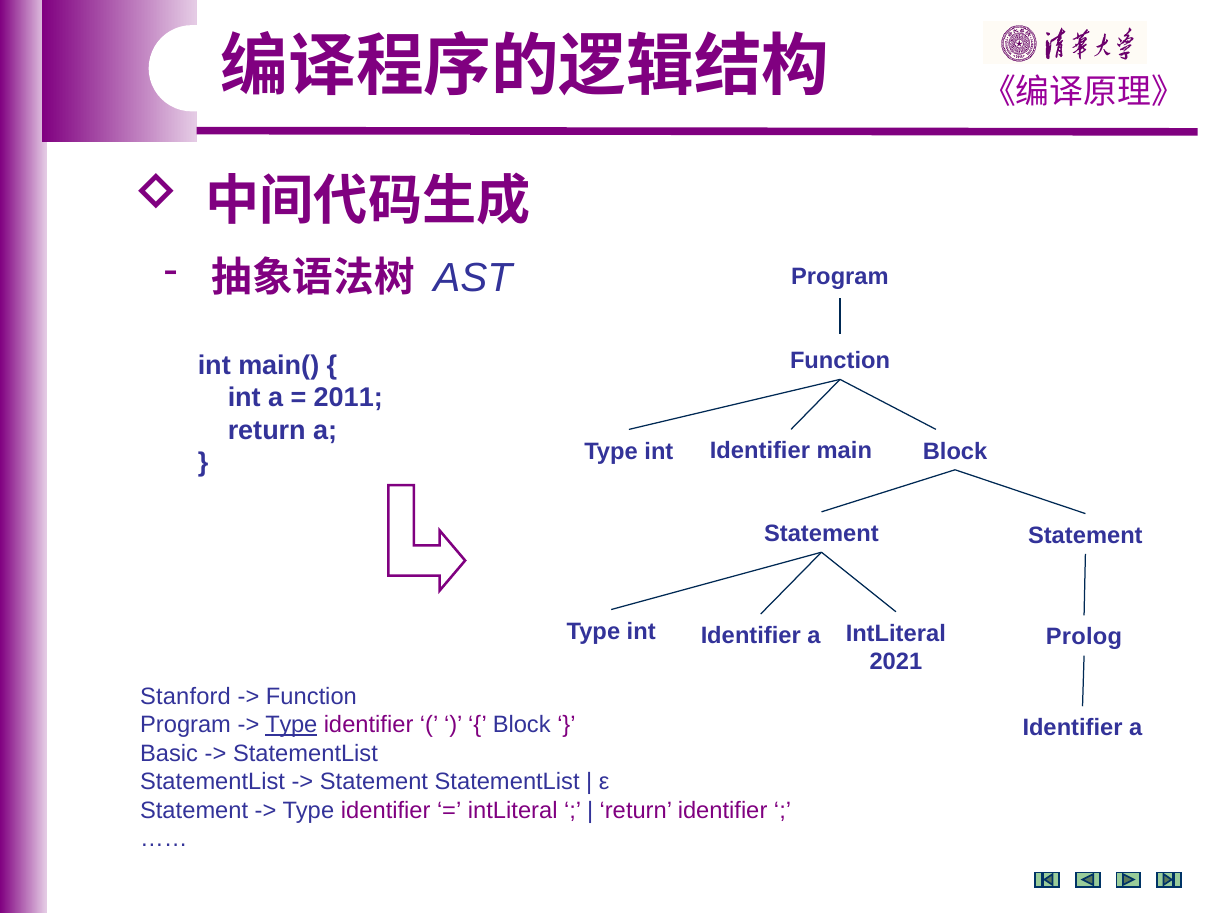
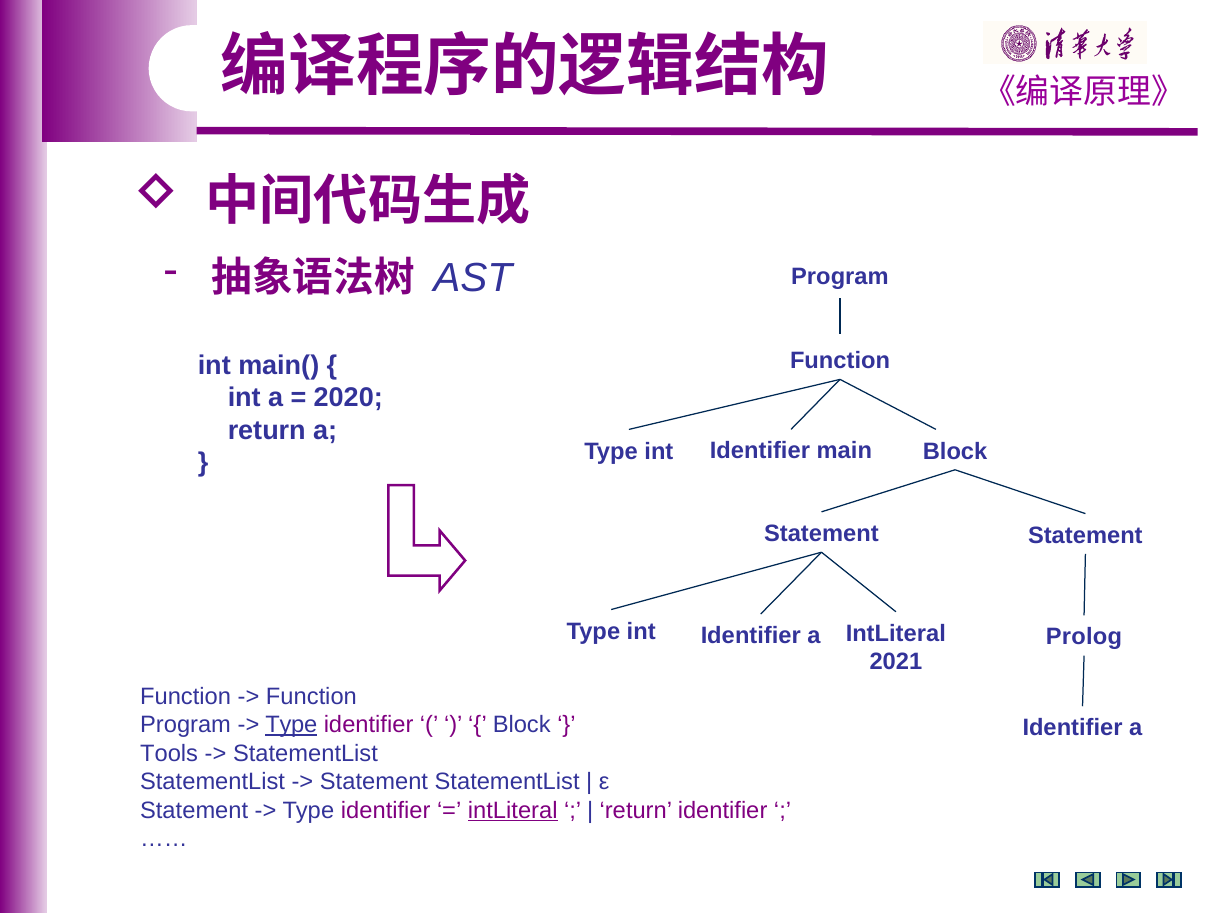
2011: 2011 -> 2020
Stanford at (186, 697): Stanford -> Function
Basic: Basic -> Tools
intLiteral at (513, 811) underline: none -> present
